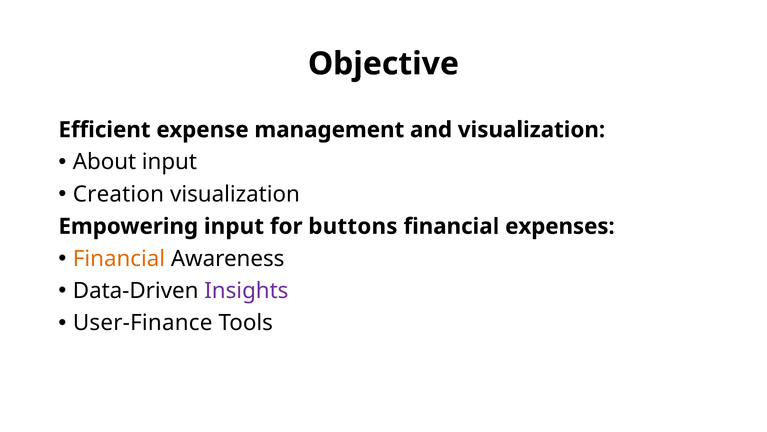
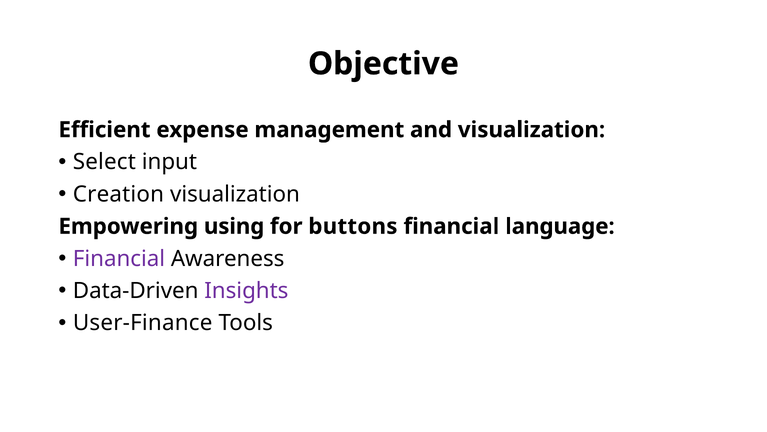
About: About -> Select
Empowering input: input -> using
expenses: expenses -> language
Financial at (119, 258) colour: orange -> purple
